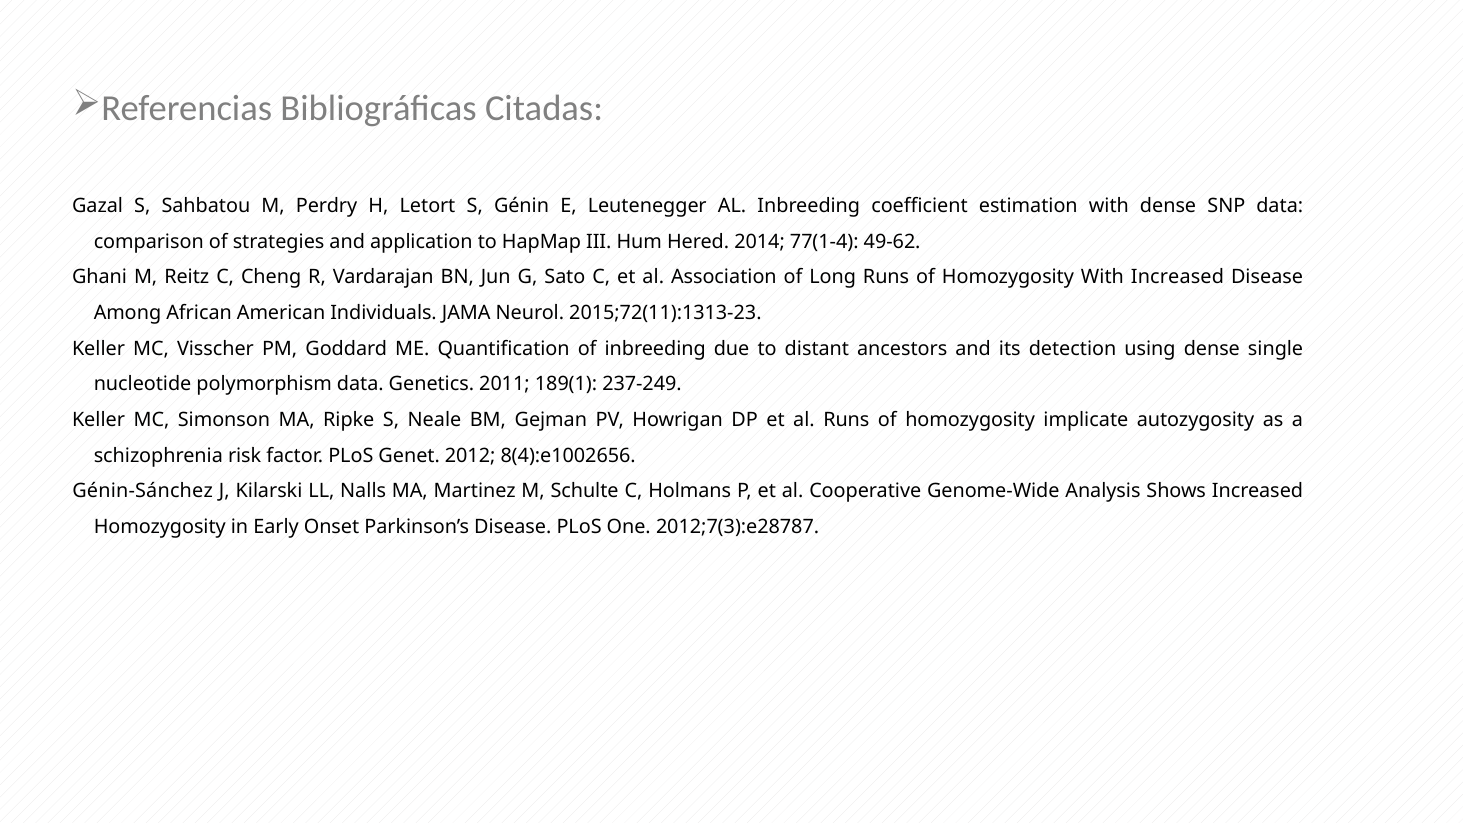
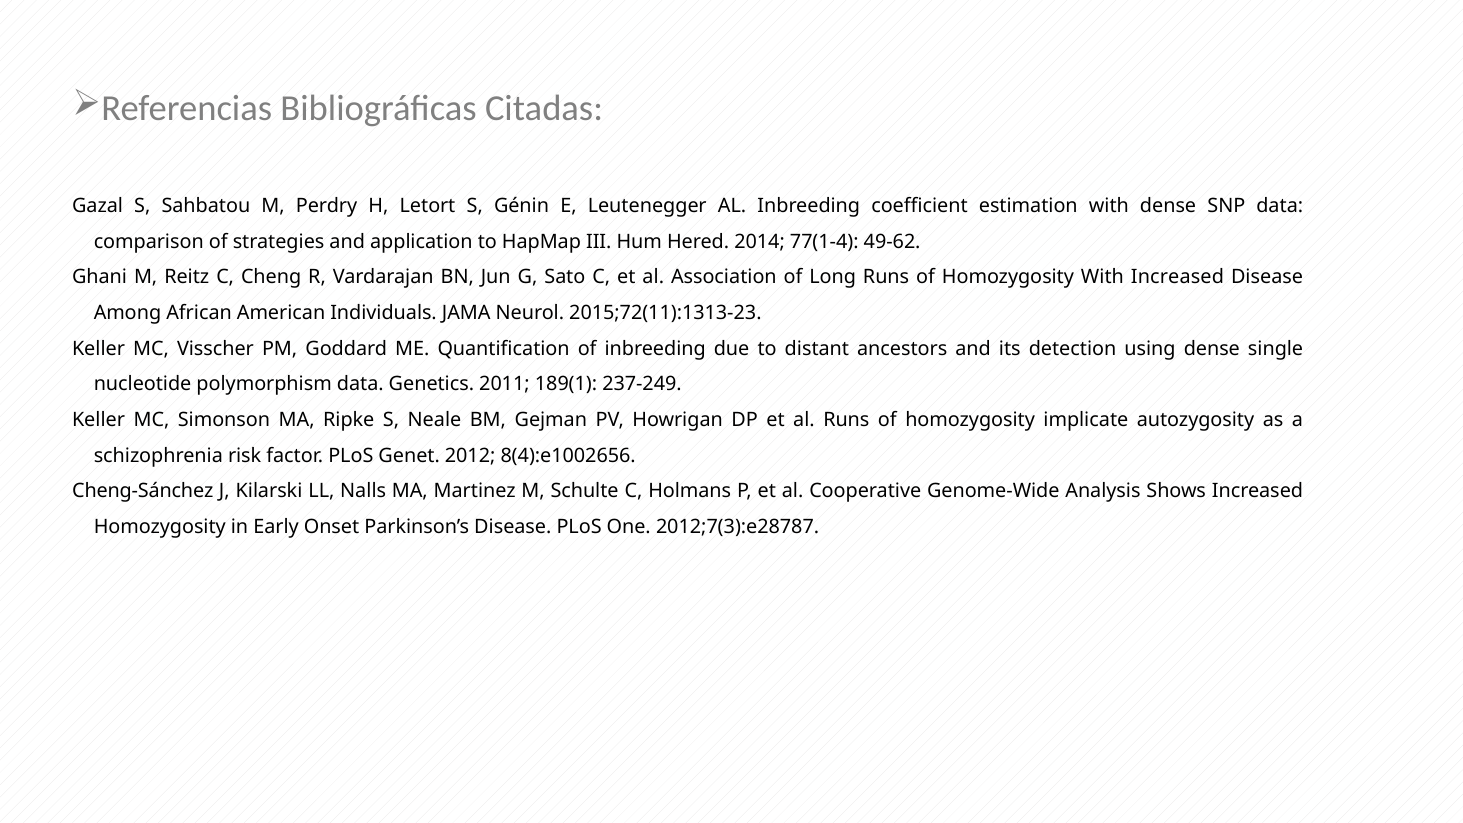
Génin-Sánchez: Génin-Sánchez -> Cheng-Sánchez
